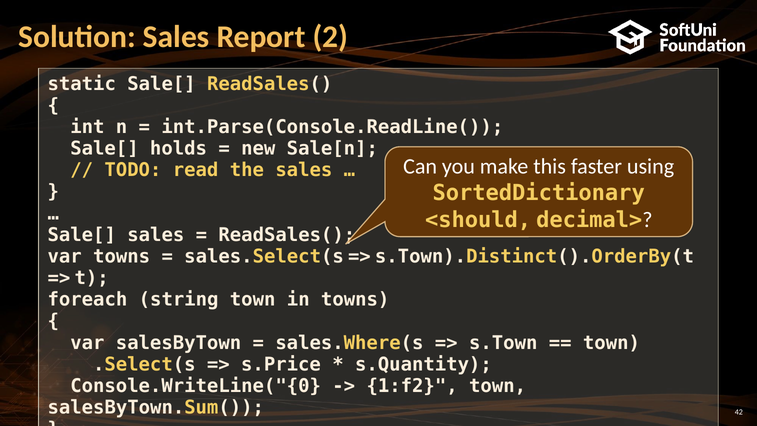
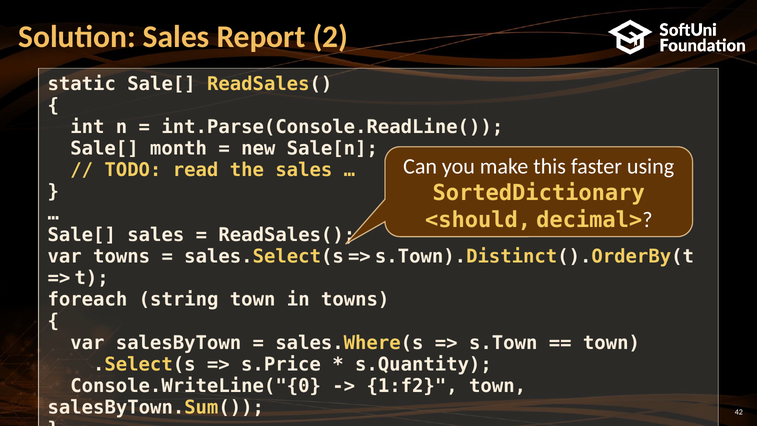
holds: holds -> month
